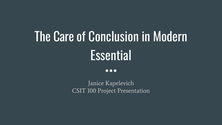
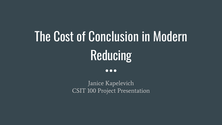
Care: Care -> Cost
Essential: Essential -> Reducing
